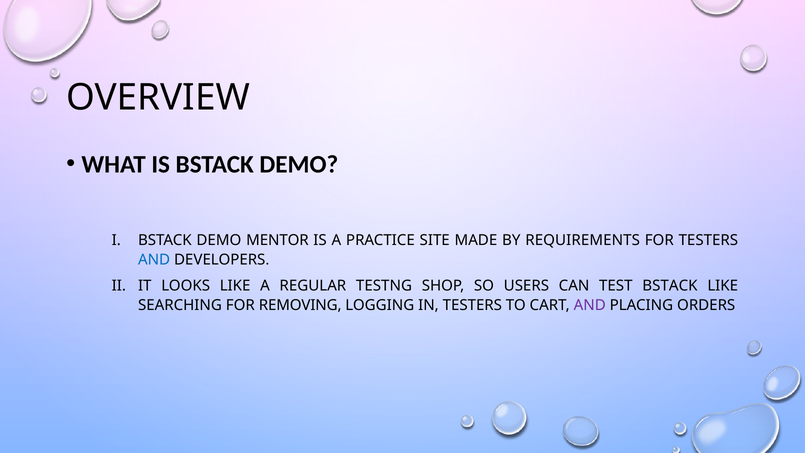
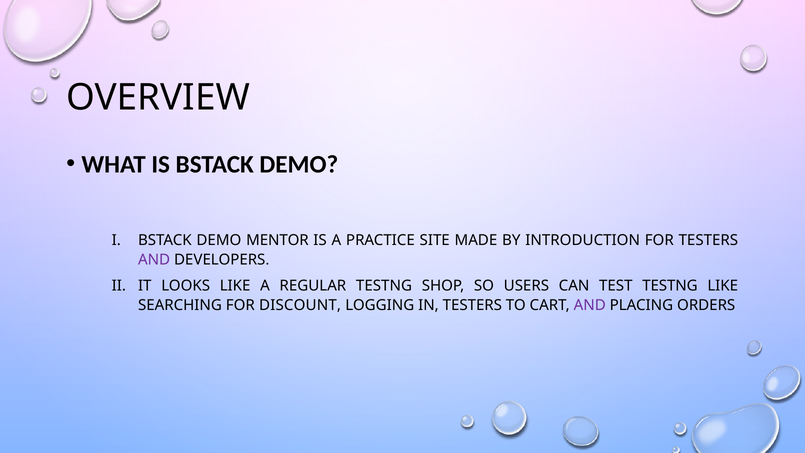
REQUIREMENTS: REQUIREMENTS -> INTRODUCTION
AND at (154, 260) colour: blue -> purple
TEST BSTACK: BSTACK -> TESTNG
REMOVING: REMOVING -> DISCOUNT
